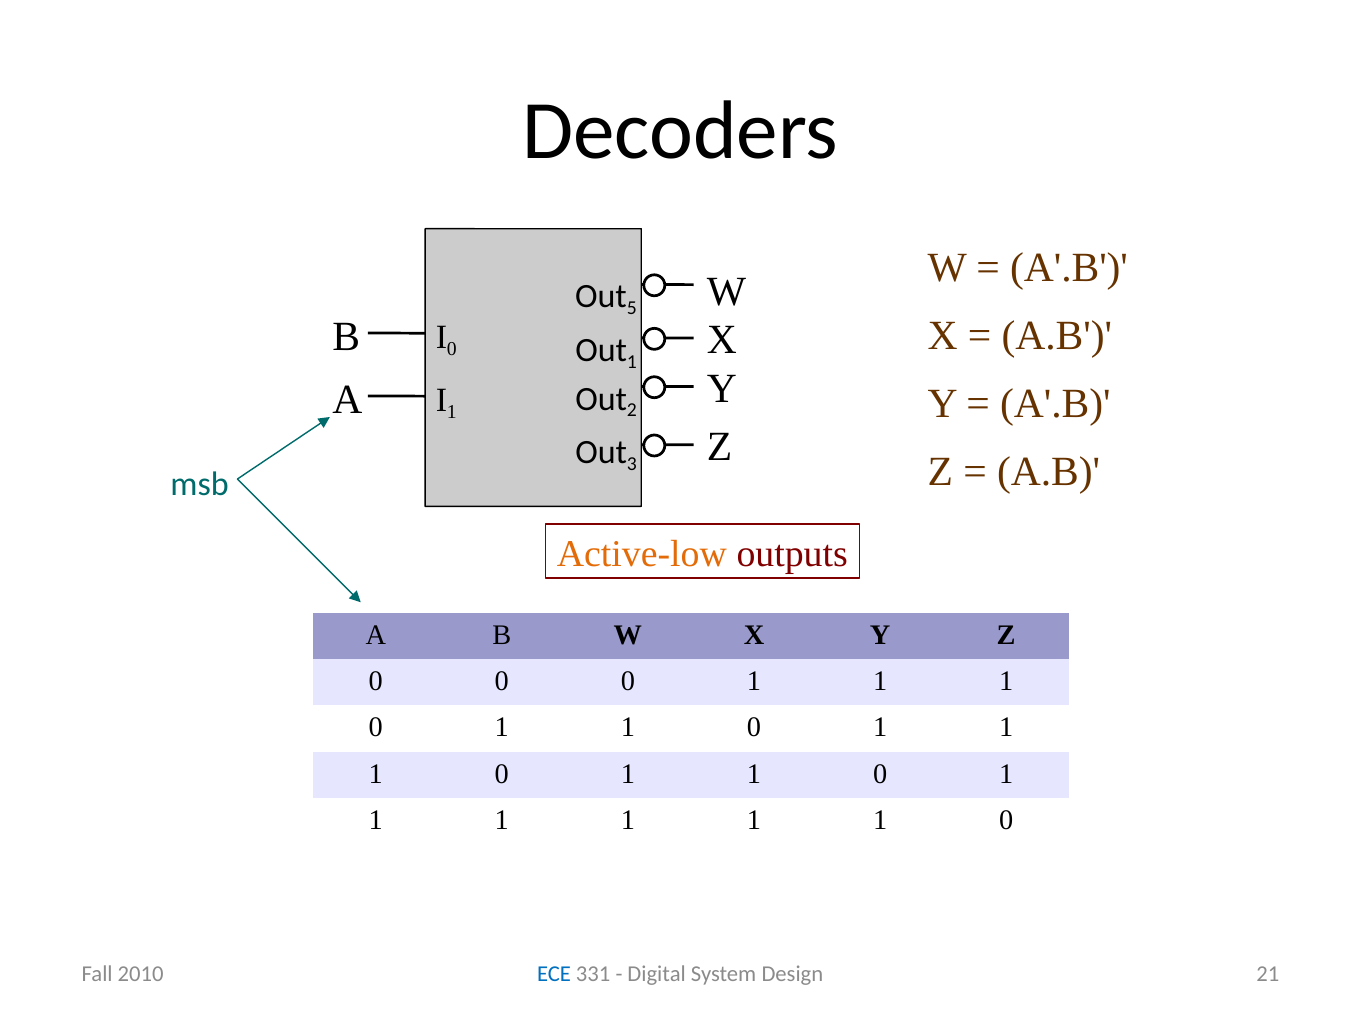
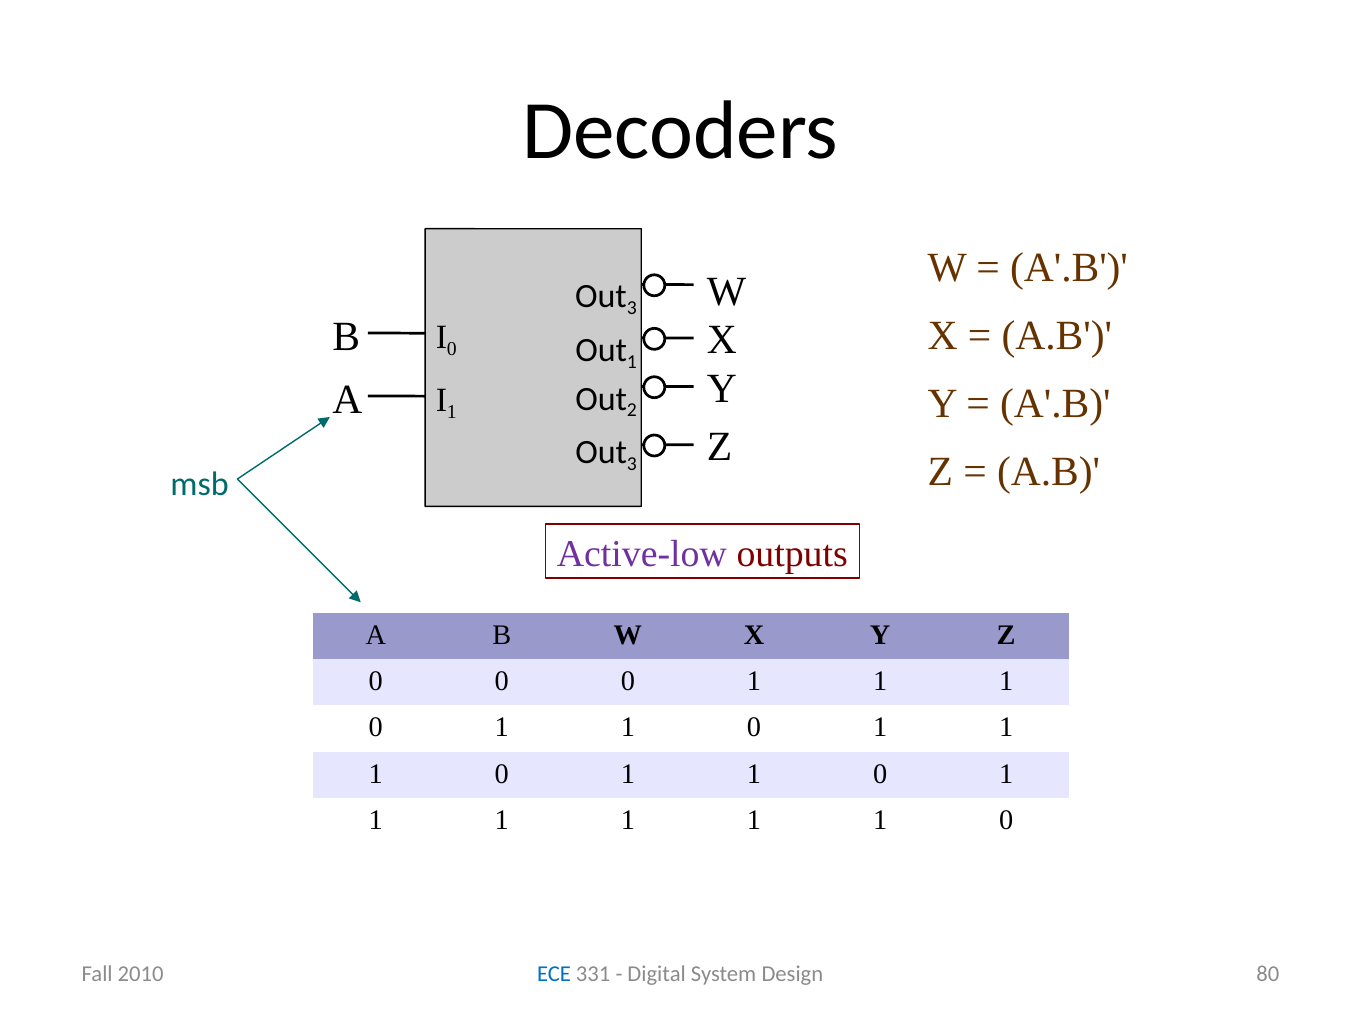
5 at (632, 309): 5 -> 3
Active-low colour: orange -> purple
21: 21 -> 80
